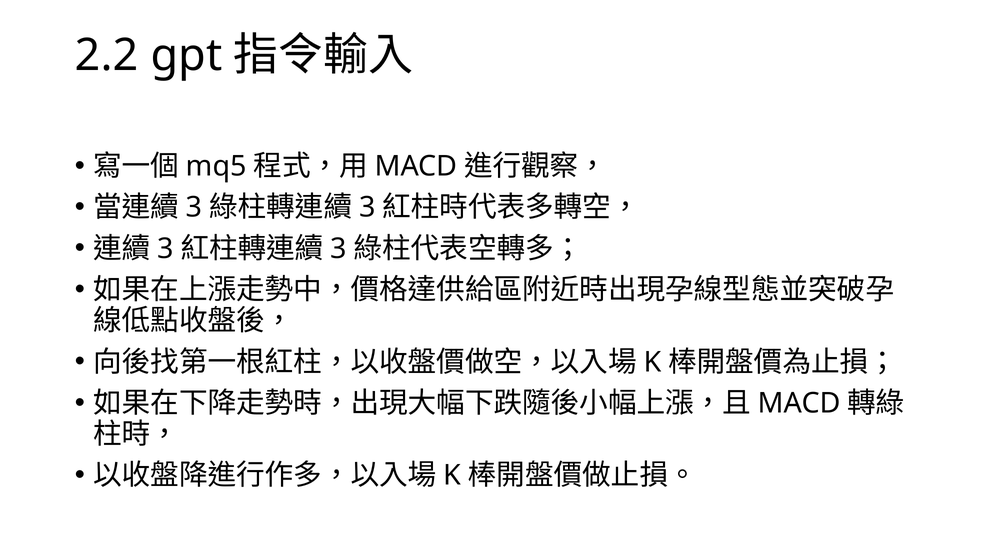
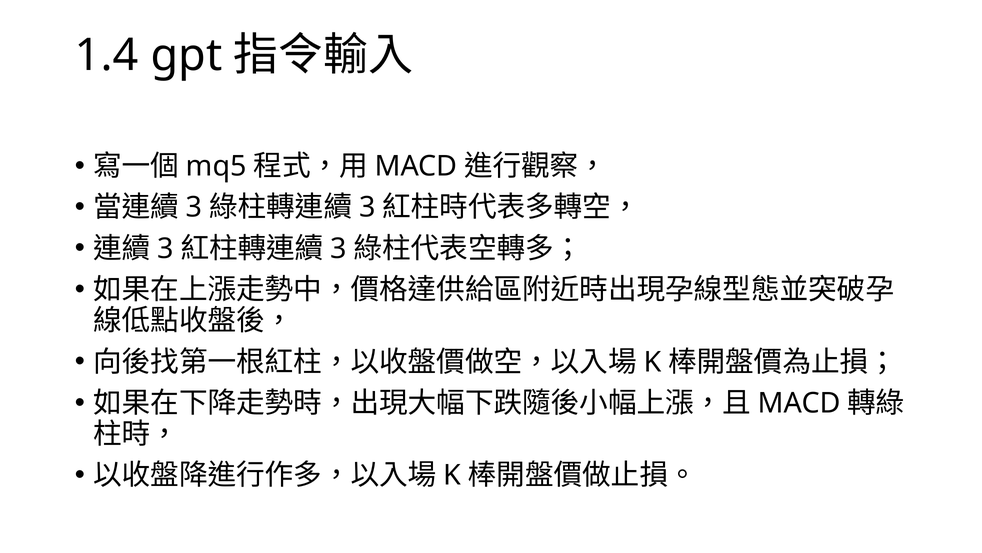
2.2: 2.2 -> 1.4
